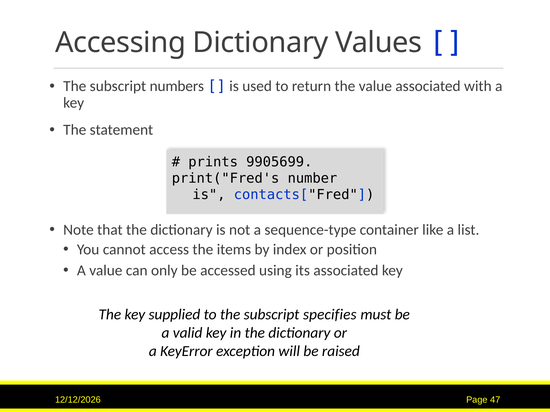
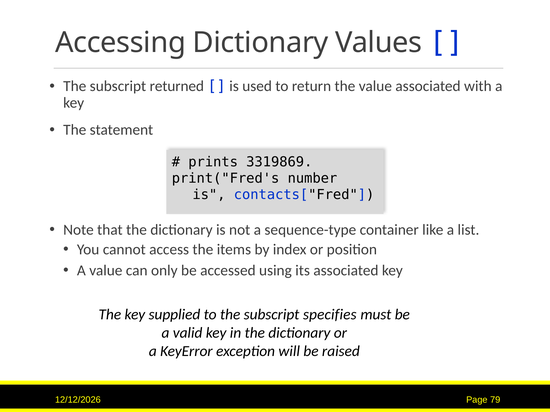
numbers: numbers -> returned
9905699: 9905699 -> 3319869
47: 47 -> 79
